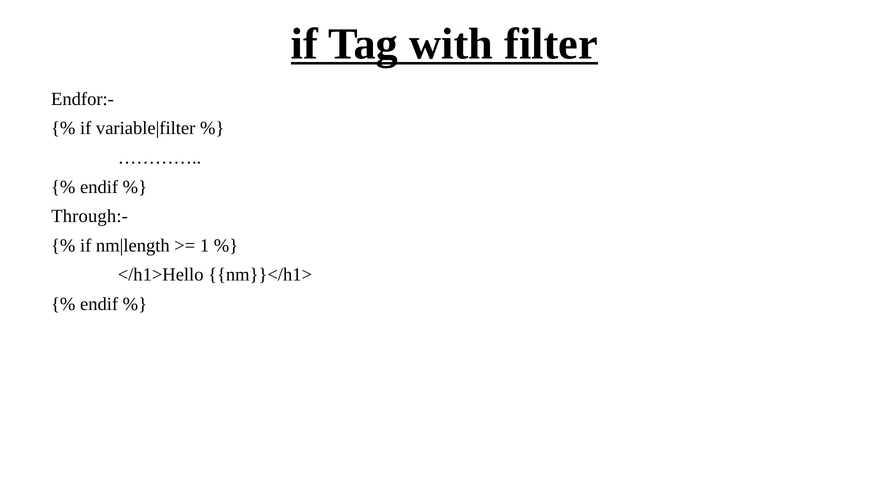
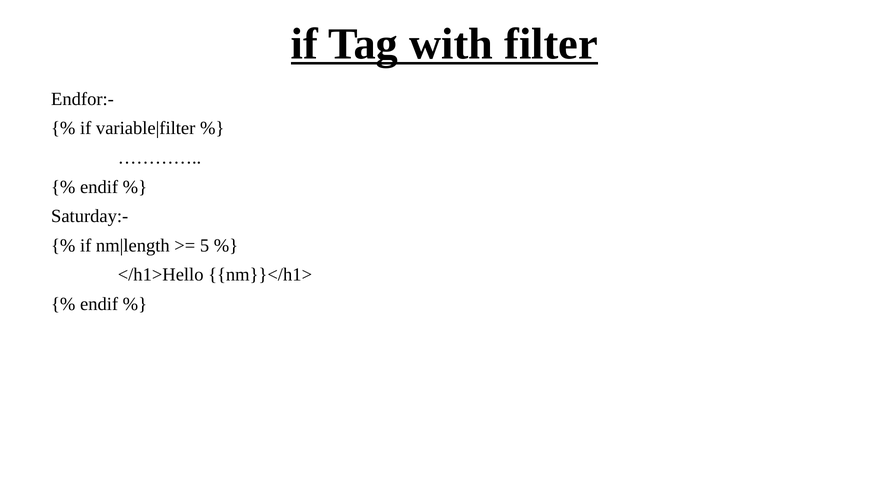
Through:-: Through:- -> Saturday:-
1: 1 -> 5
